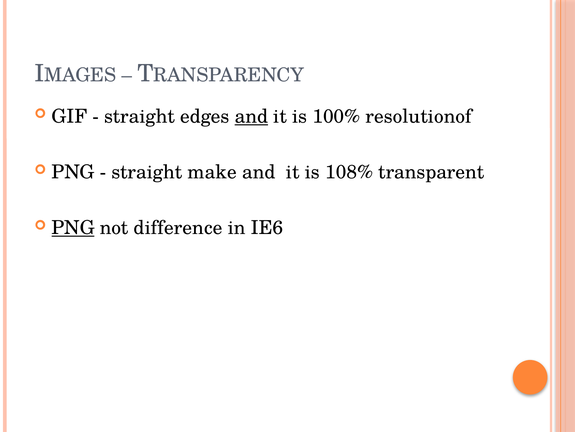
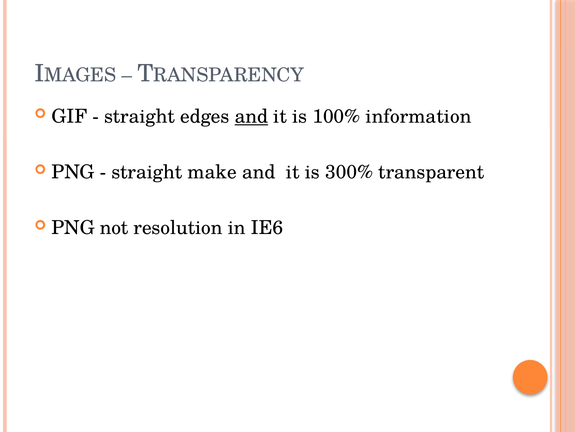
resolutionof: resolutionof -> information
108%: 108% -> 300%
PNG at (73, 227) underline: present -> none
difference: difference -> resolution
